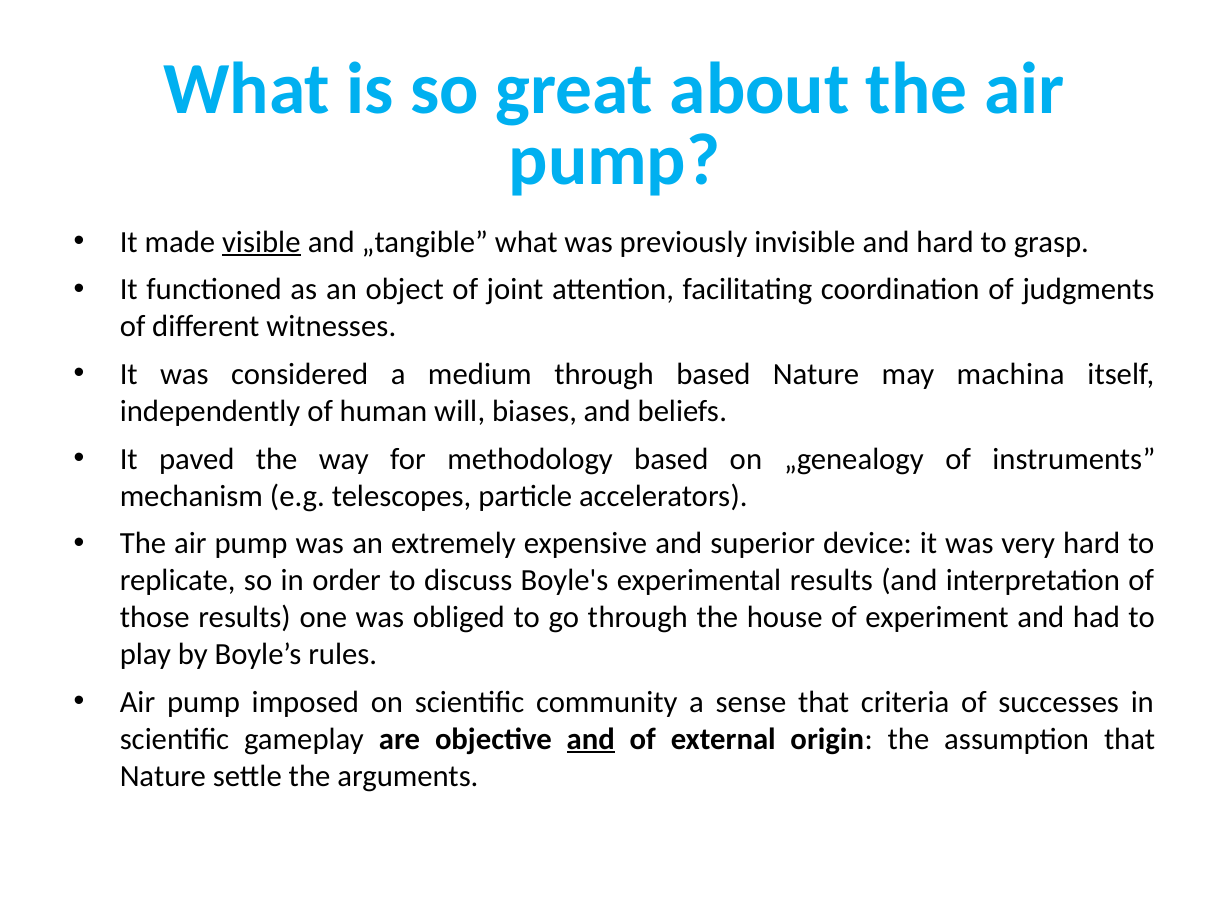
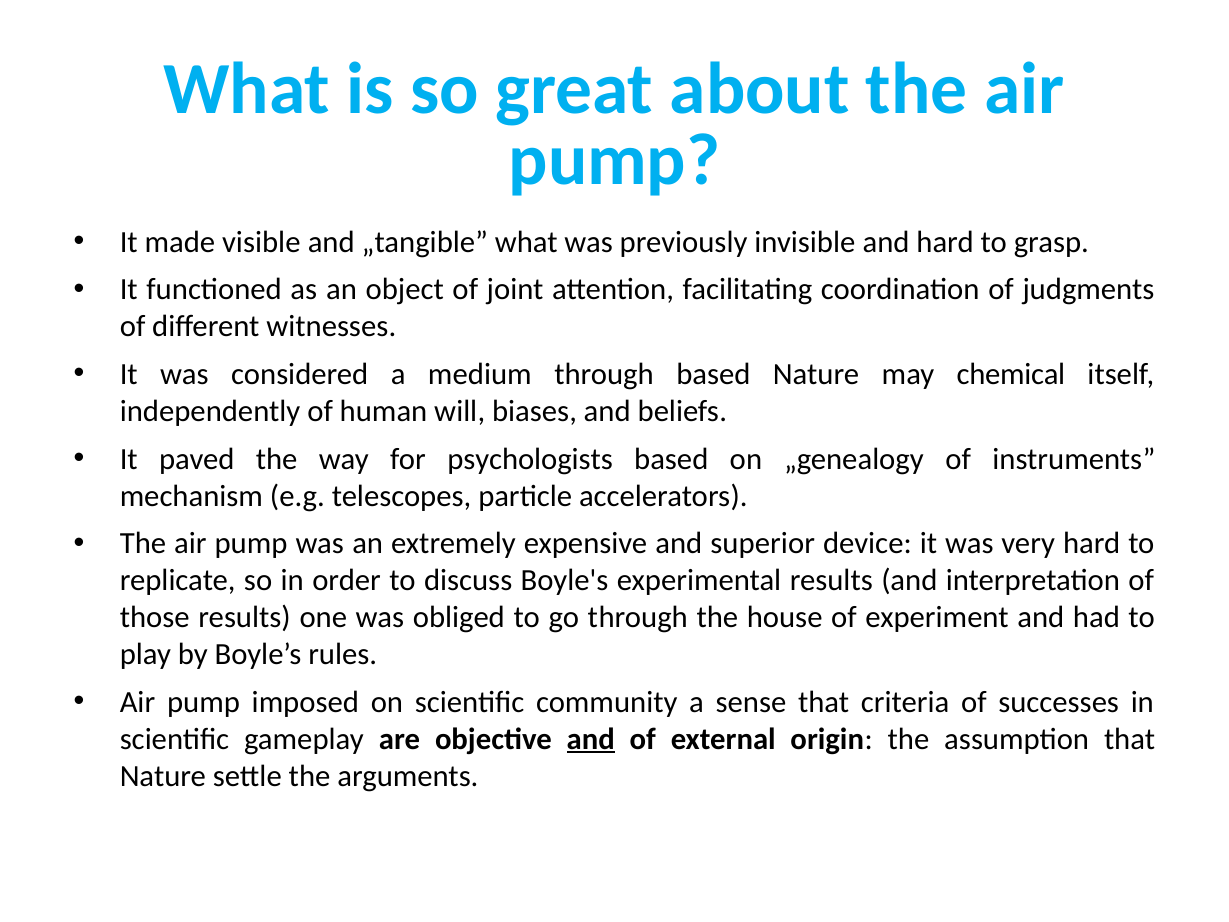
visible underline: present -> none
machina: machina -> chemical
methodology: methodology -> psychologists
